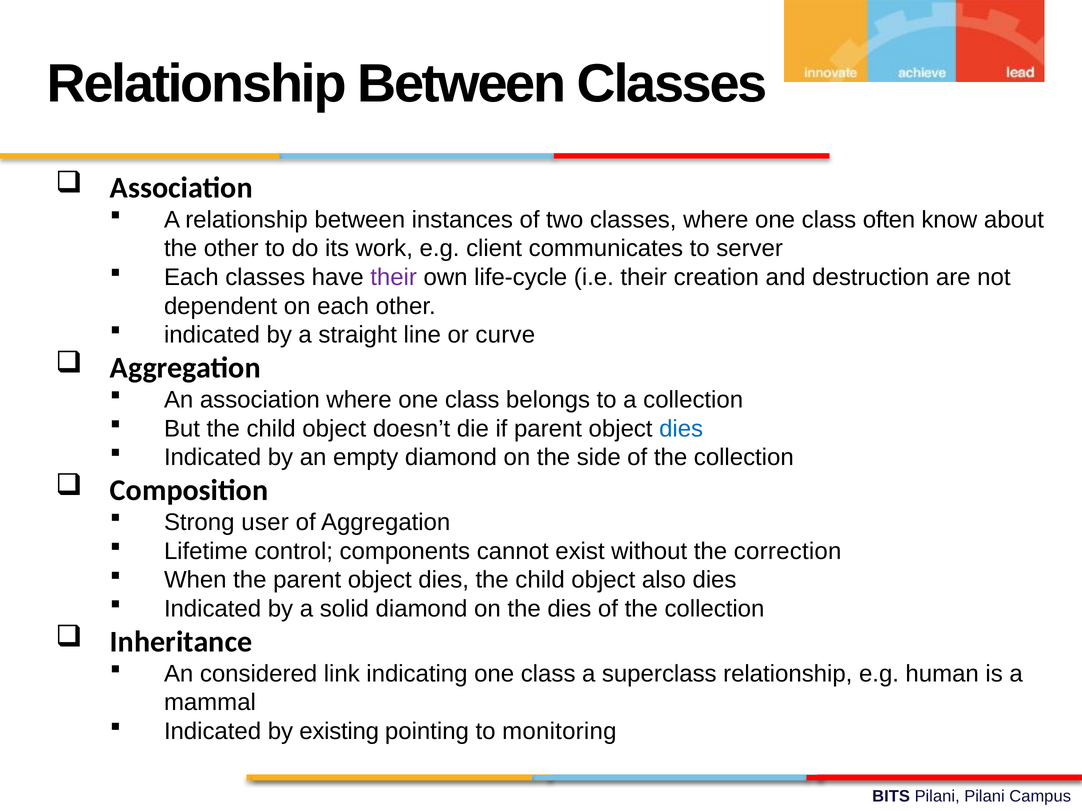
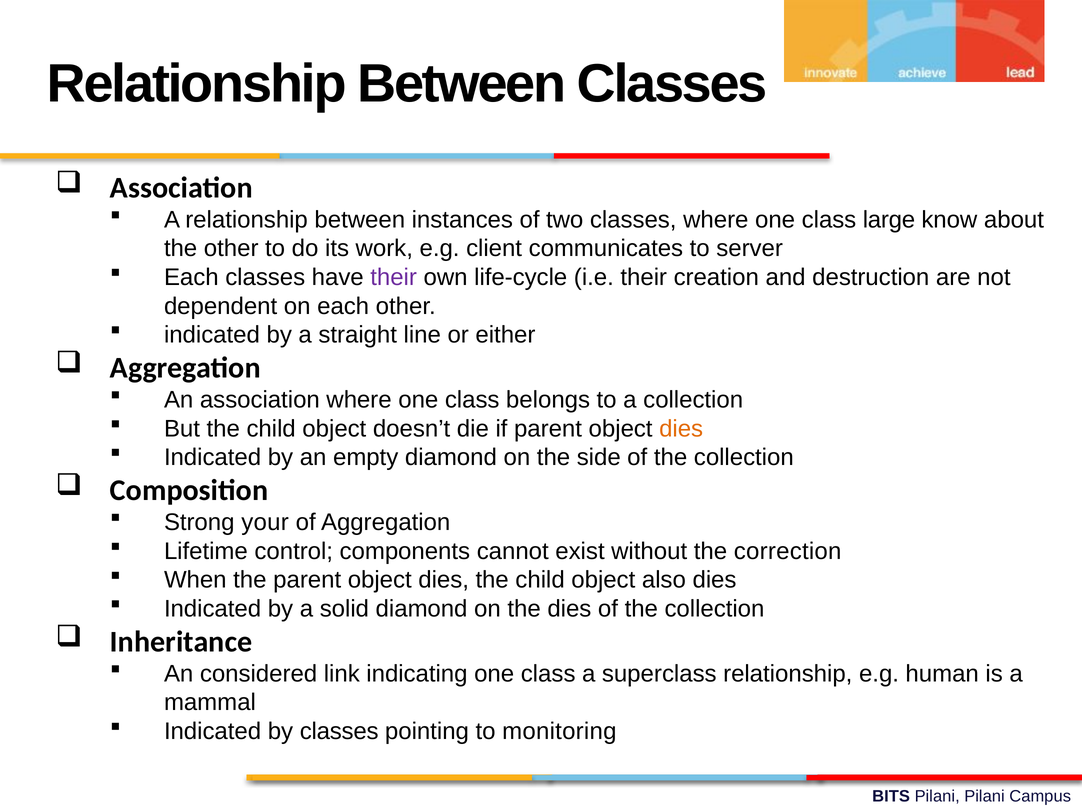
often: often -> large
curve: curve -> either
dies at (681, 429) colour: blue -> orange
user: user -> your
by existing: existing -> classes
